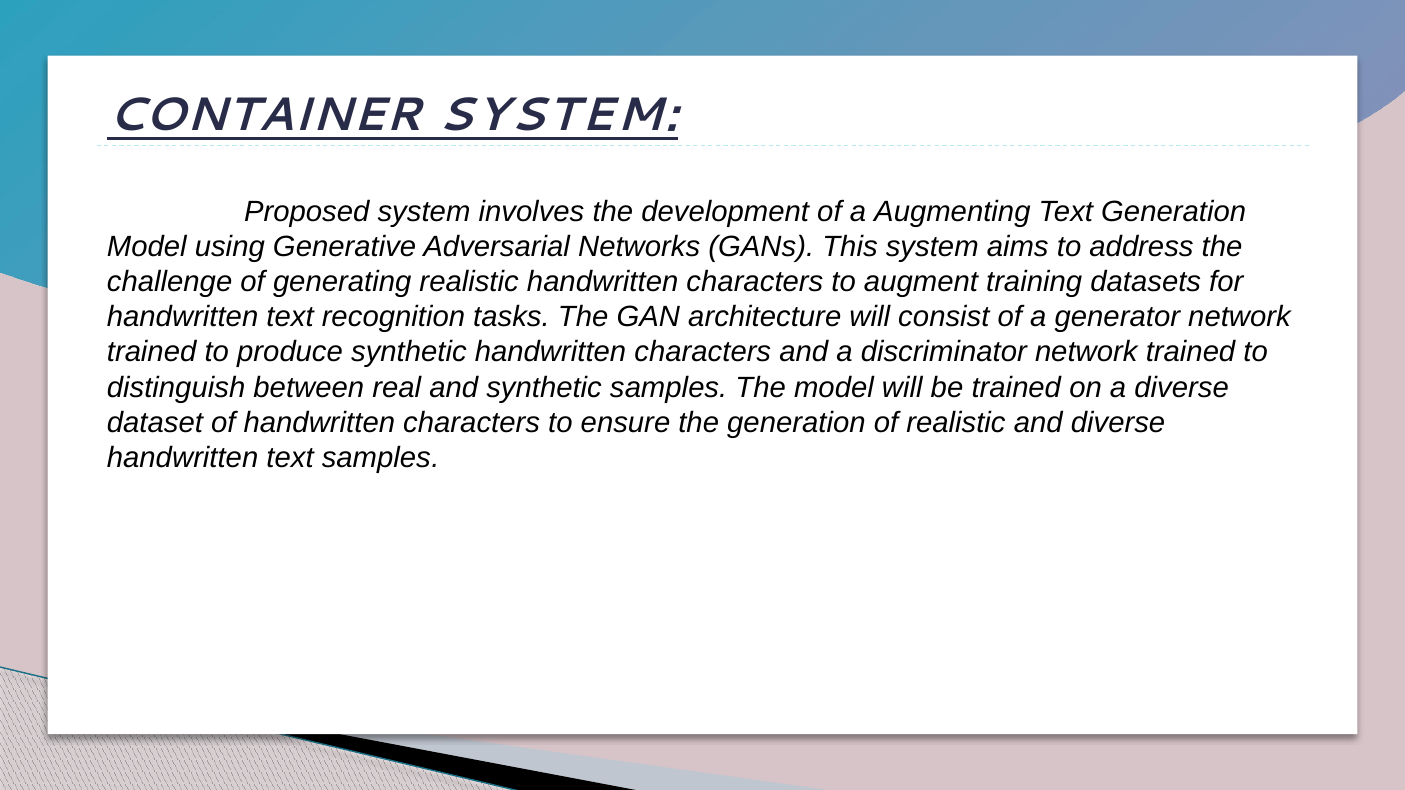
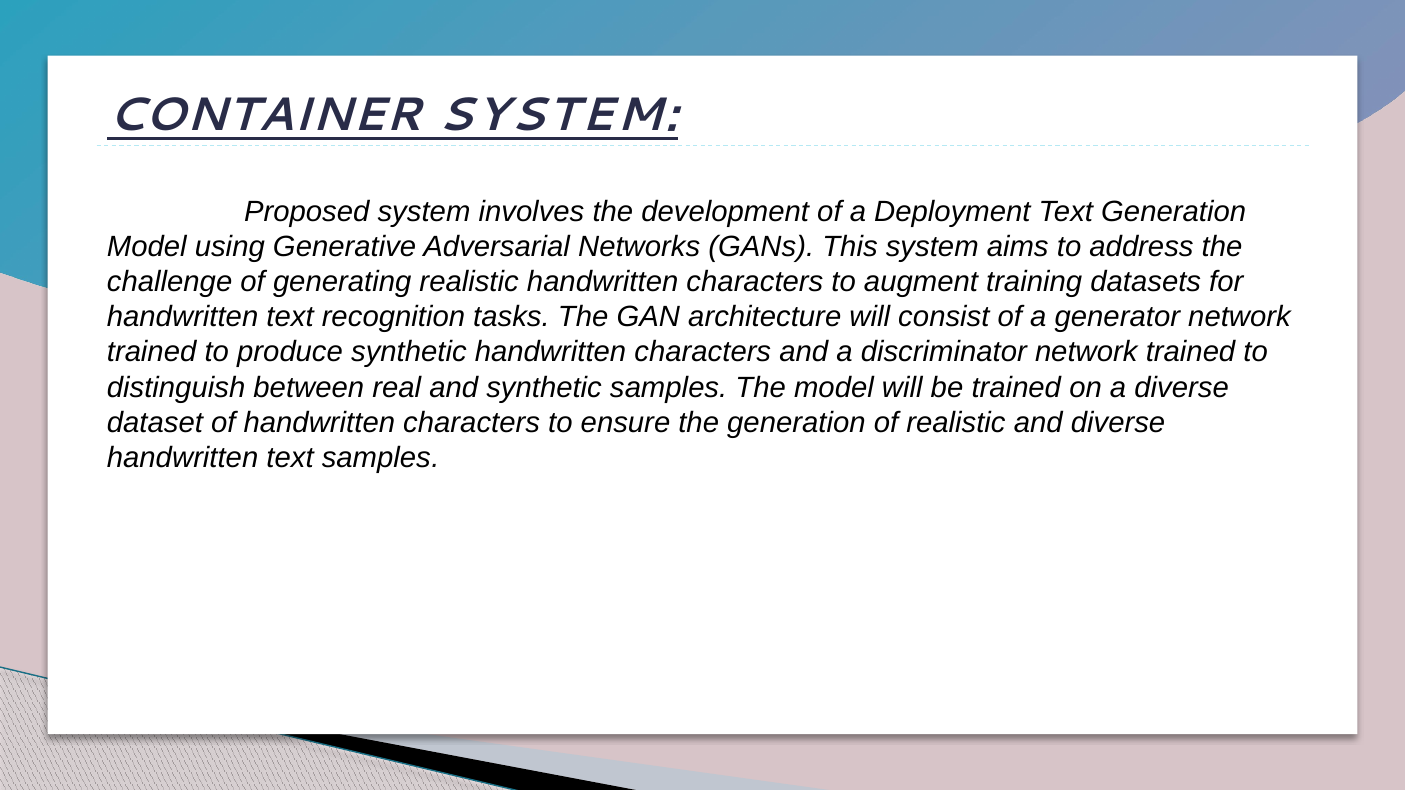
Augmenting: Augmenting -> Deployment
